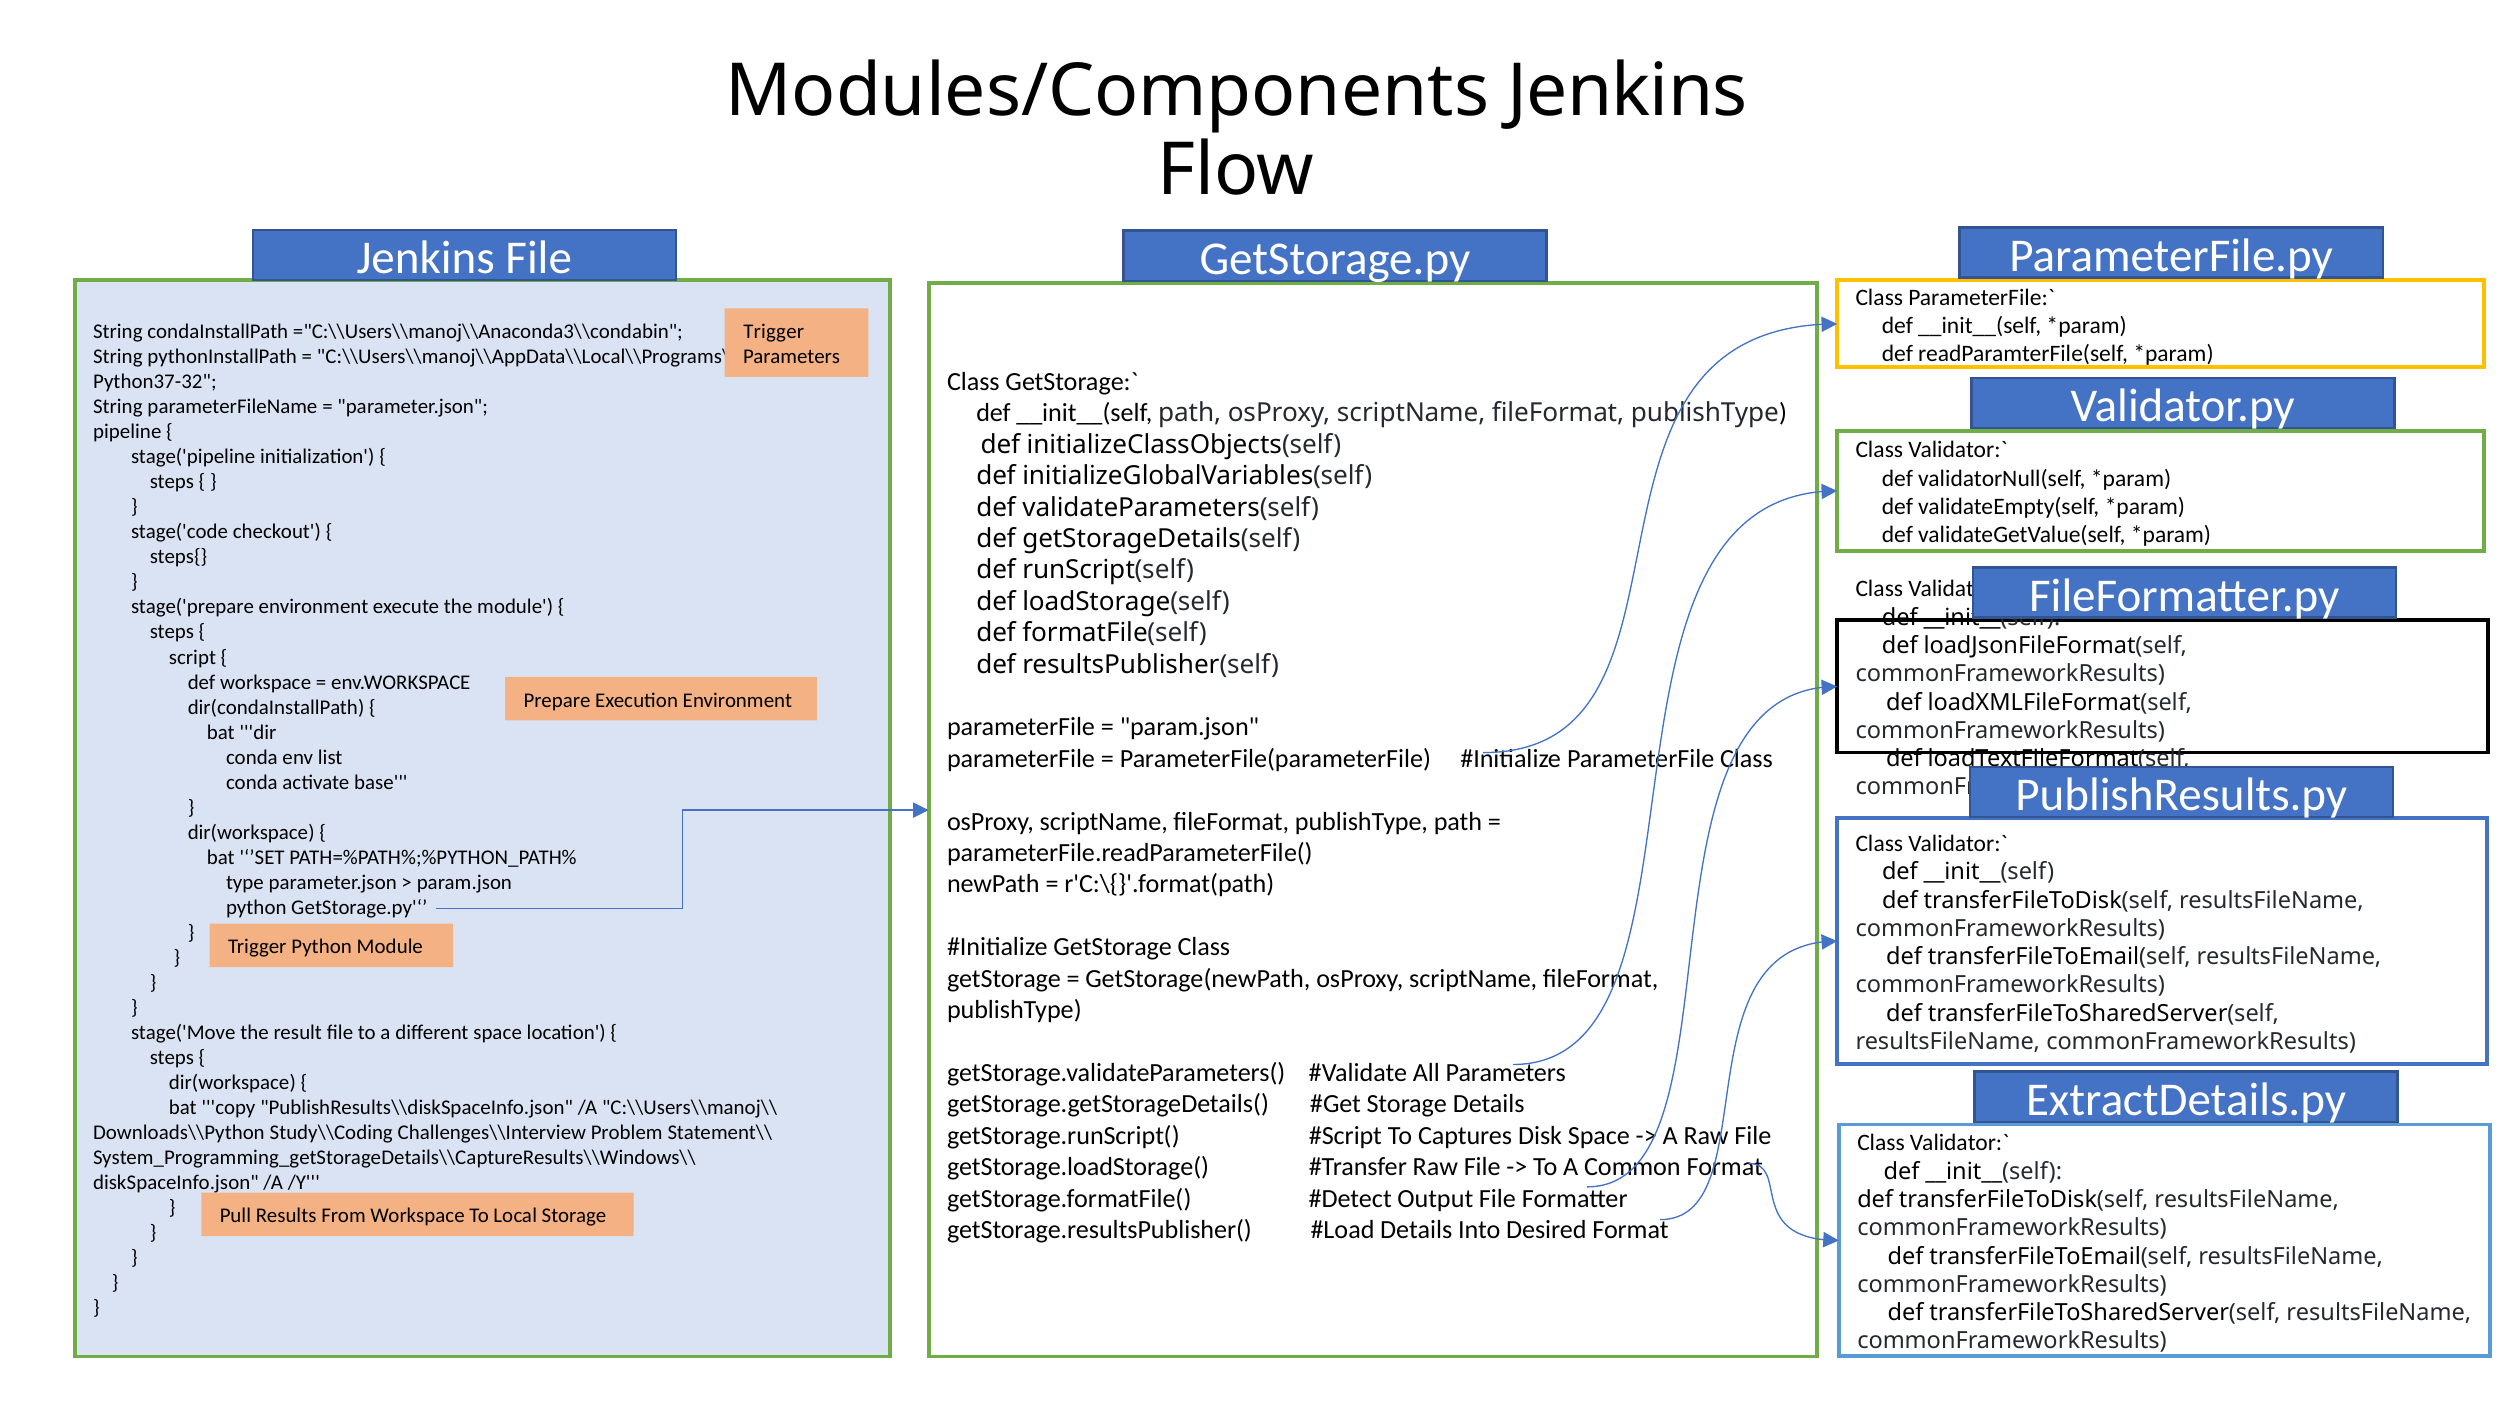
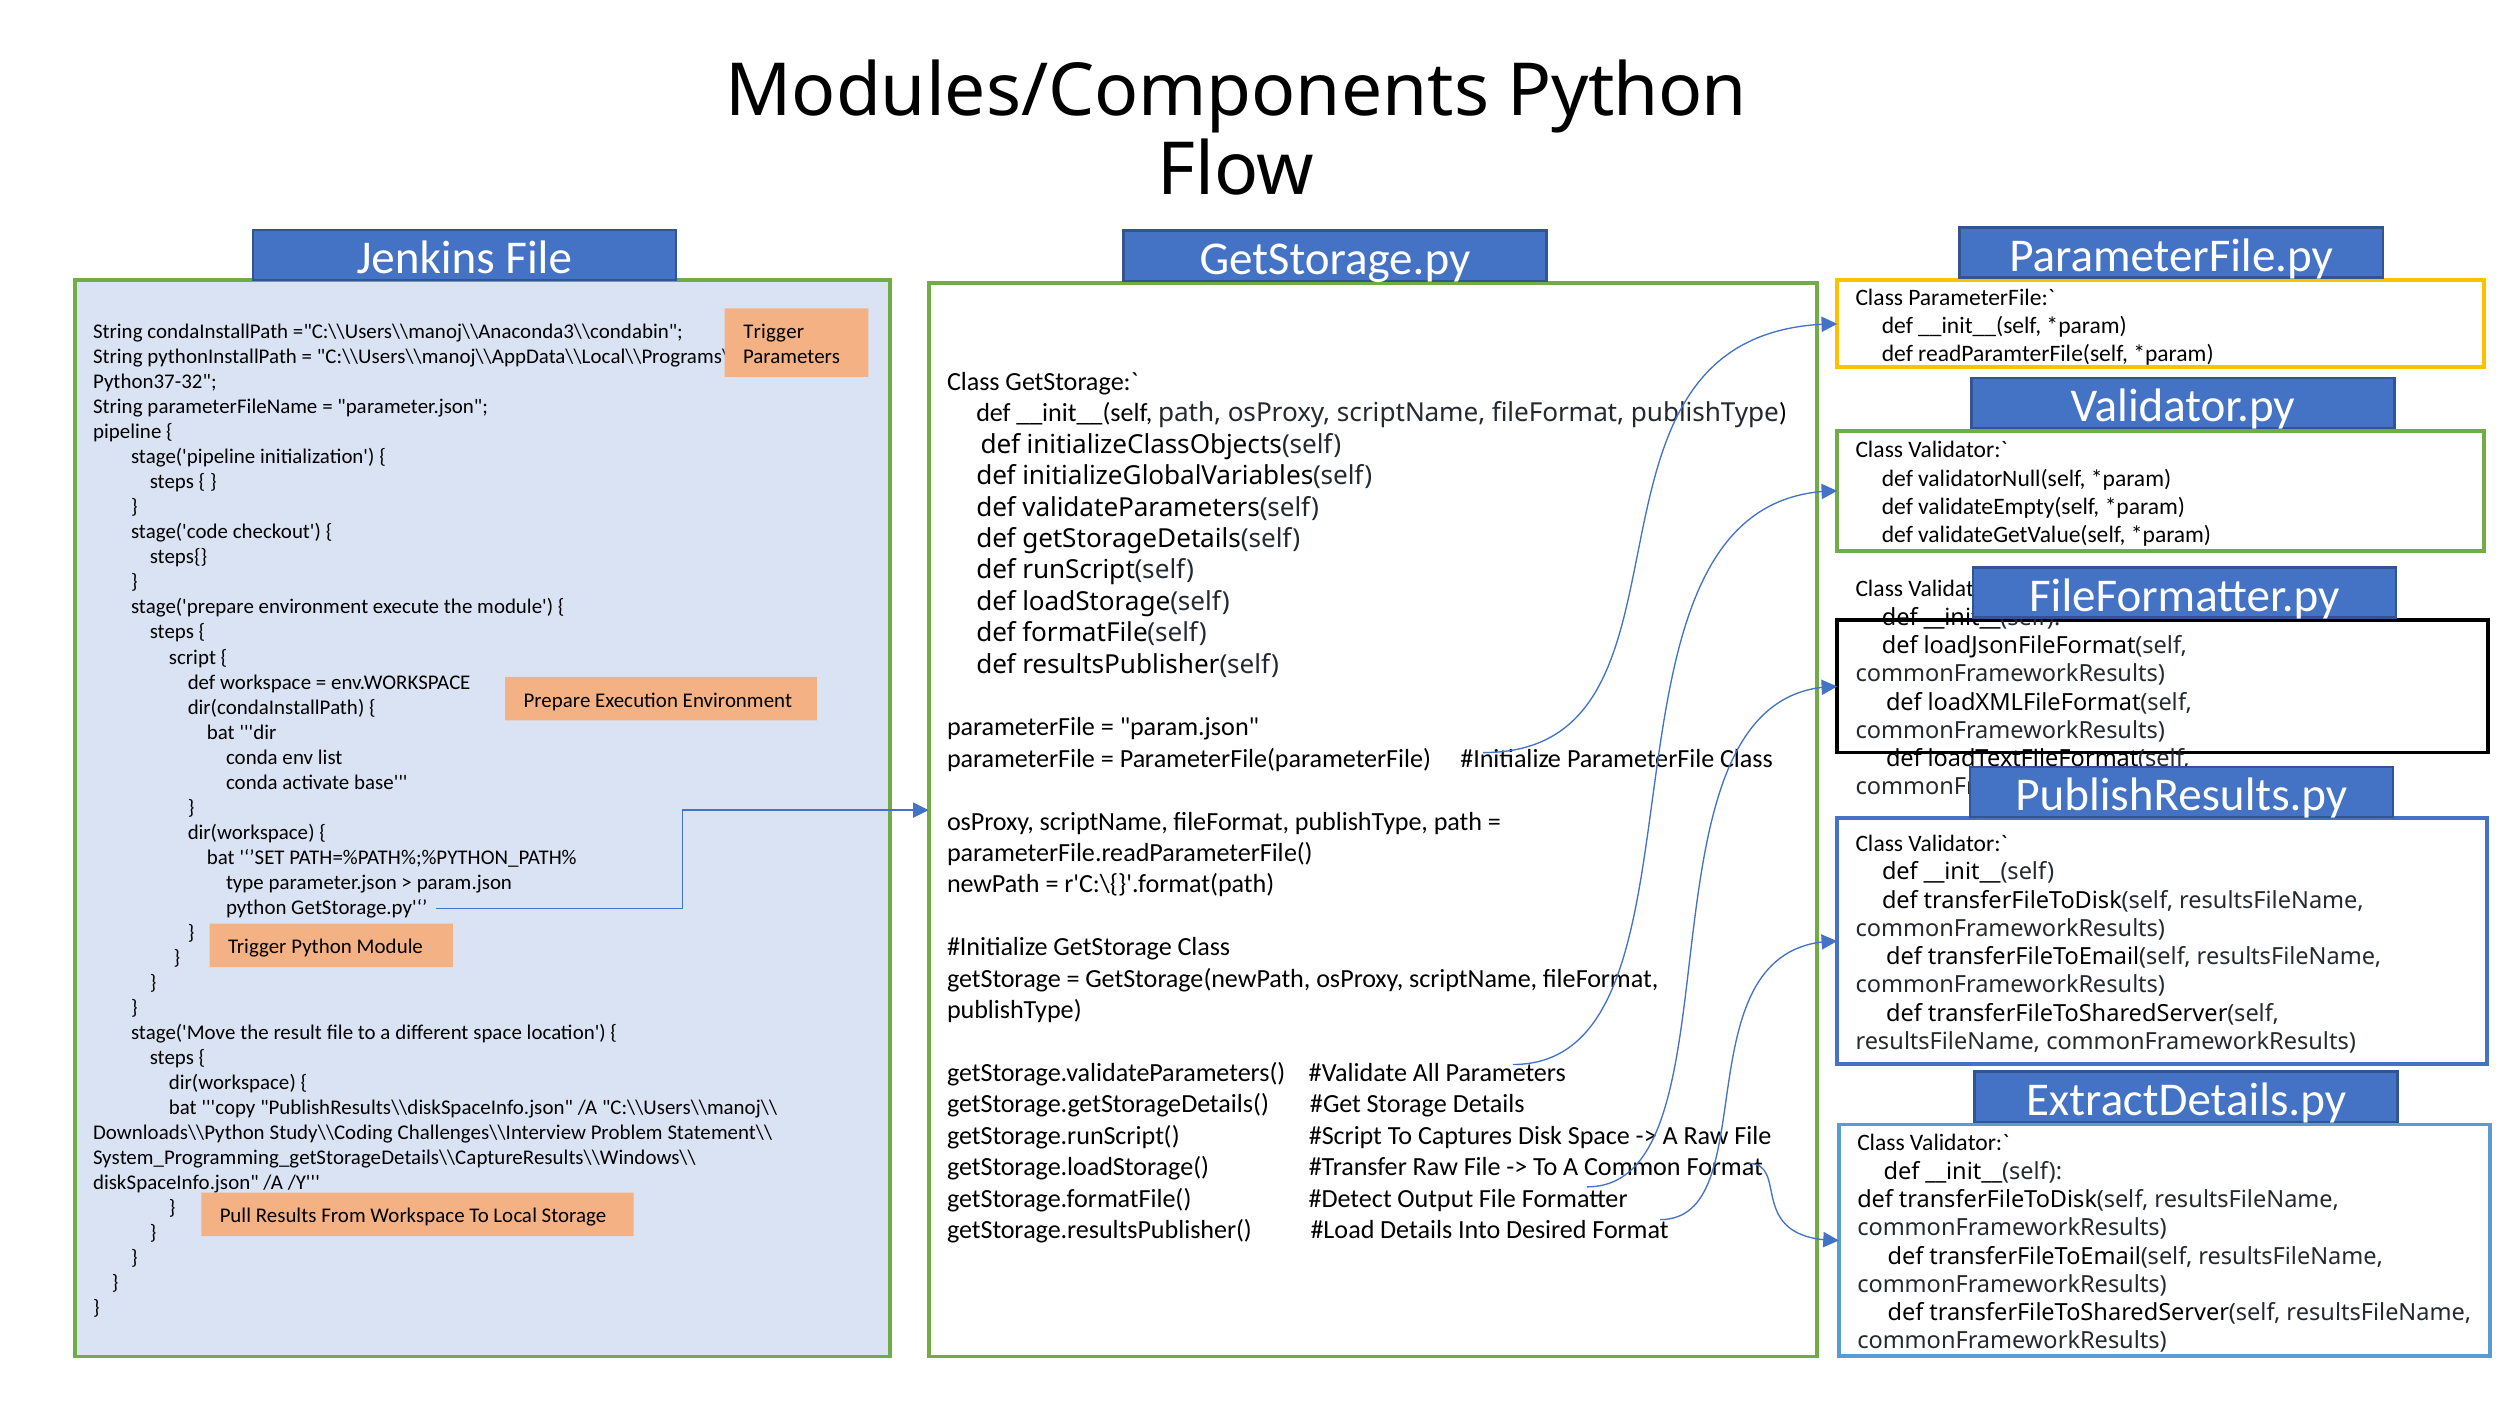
Modules/Components Jenkins: Jenkins -> Python
